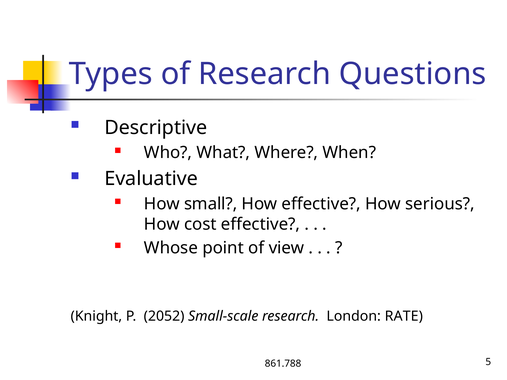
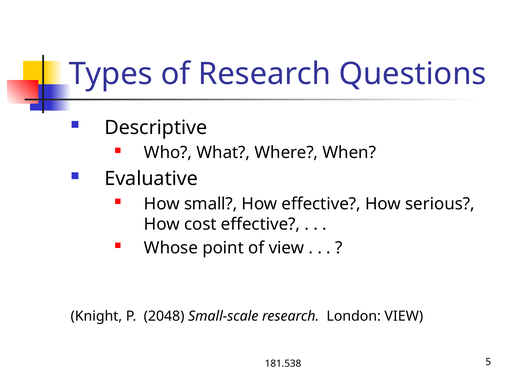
2052: 2052 -> 2048
London RATE: RATE -> VIEW
861.788: 861.788 -> 181.538
